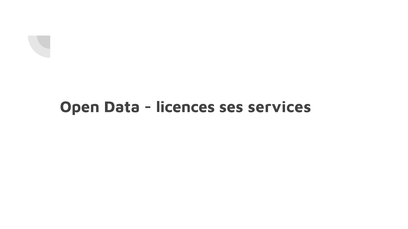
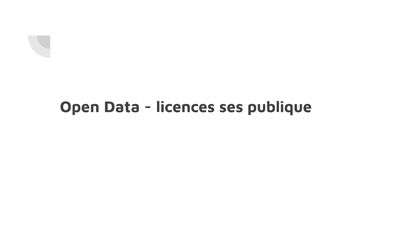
services: services -> publique
